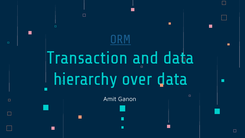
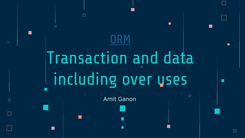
hierarchy: hierarchy -> including
over data: data -> uses
